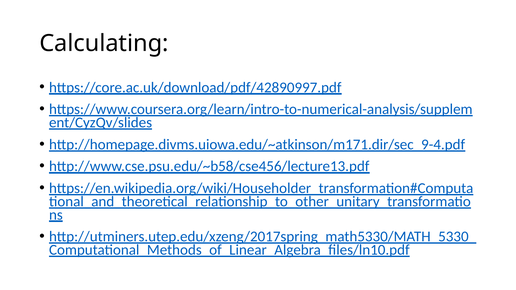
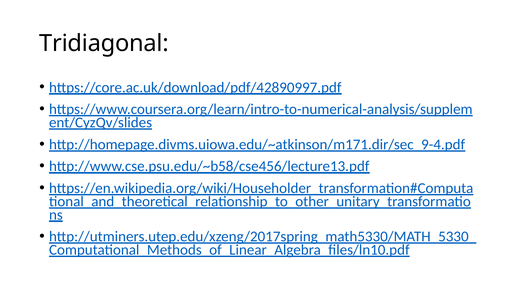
Calculating: Calculating -> Tridiagonal
